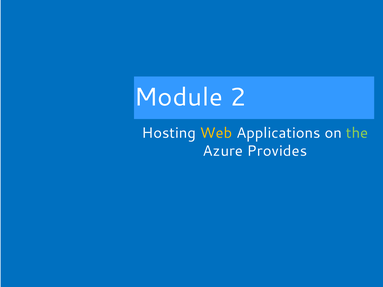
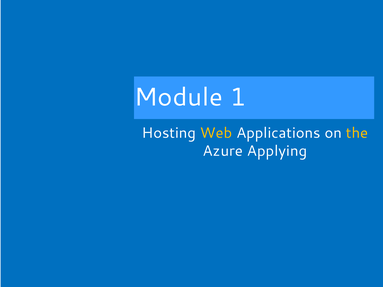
2: 2 -> 1
the colour: light green -> yellow
Provides: Provides -> Applying
